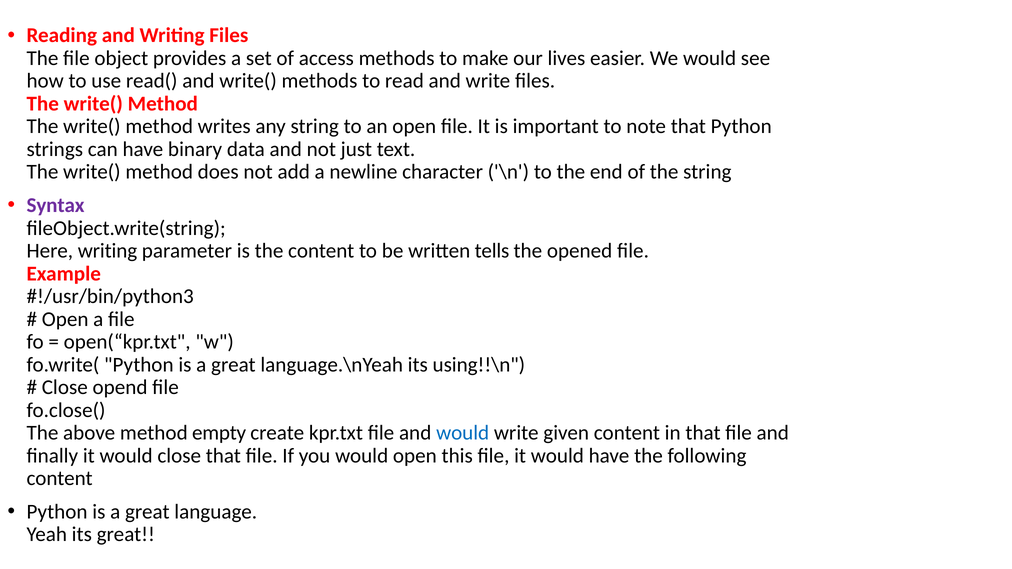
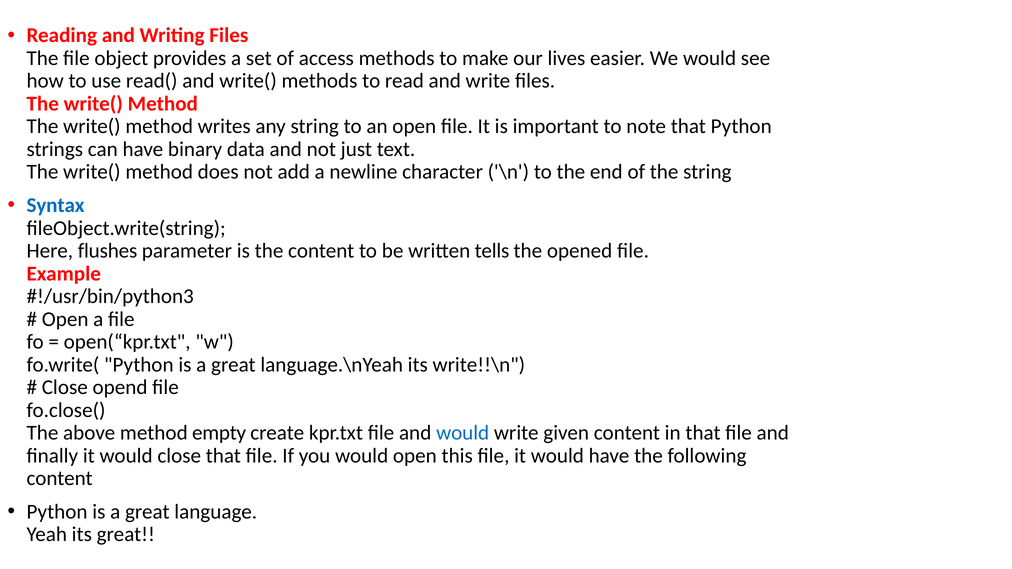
Syntax colour: purple -> blue
Here writing: writing -> flushes
using!!\n: using!!\n -> write!!\n
